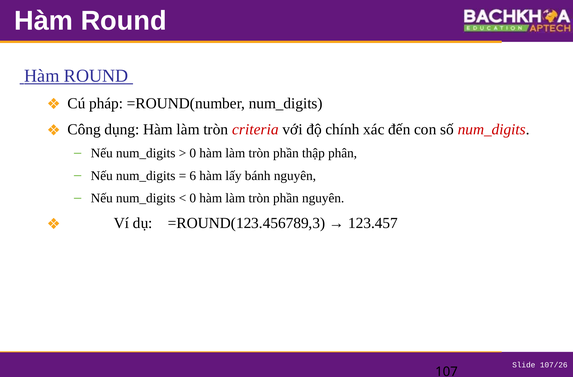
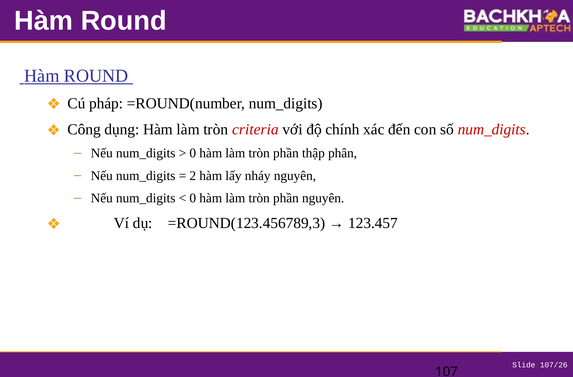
6: 6 -> 2
bánh: bánh -> nháy
